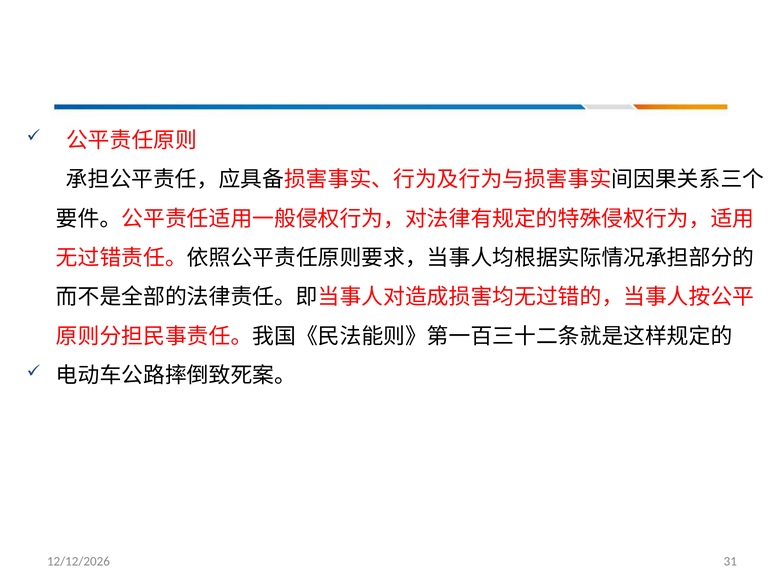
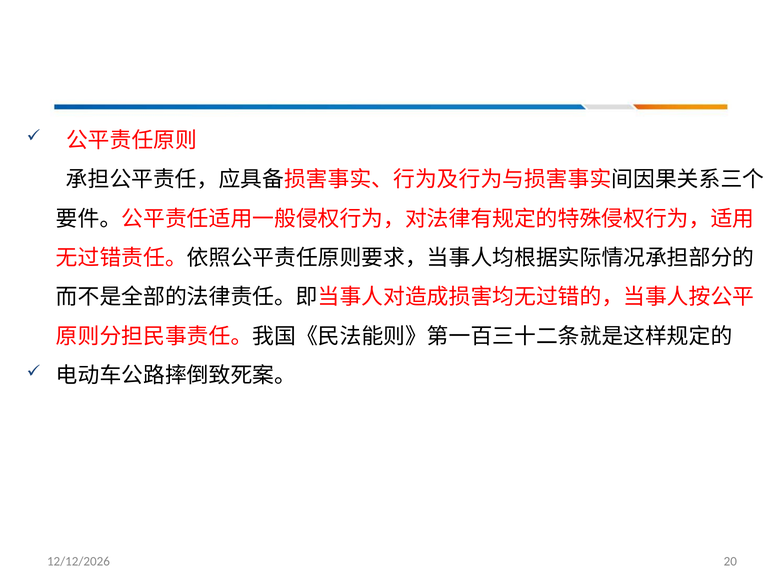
31: 31 -> 20
